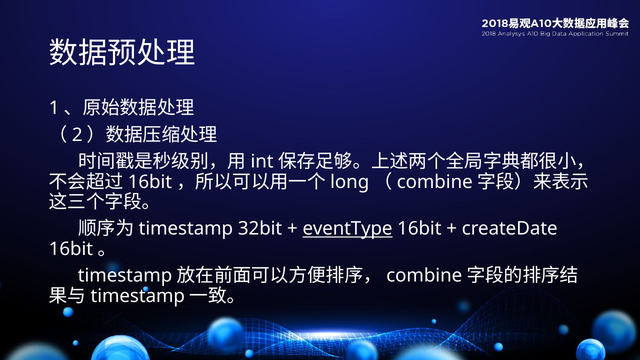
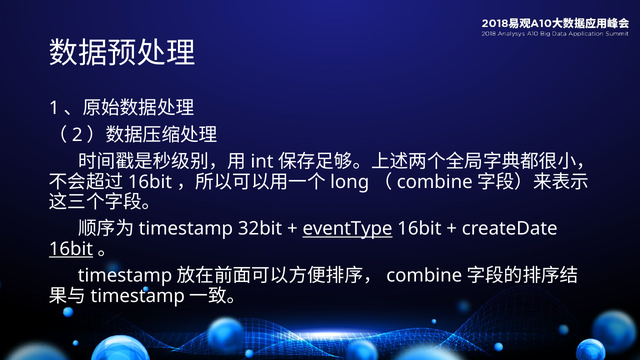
16bit at (71, 249) underline: none -> present
